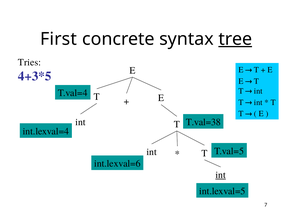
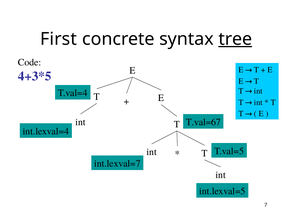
Tries: Tries -> Code
T.val=38: T.val=38 -> T.val=67
int.lexval=6: int.lexval=6 -> int.lexval=7
int at (221, 175) underline: present -> none
